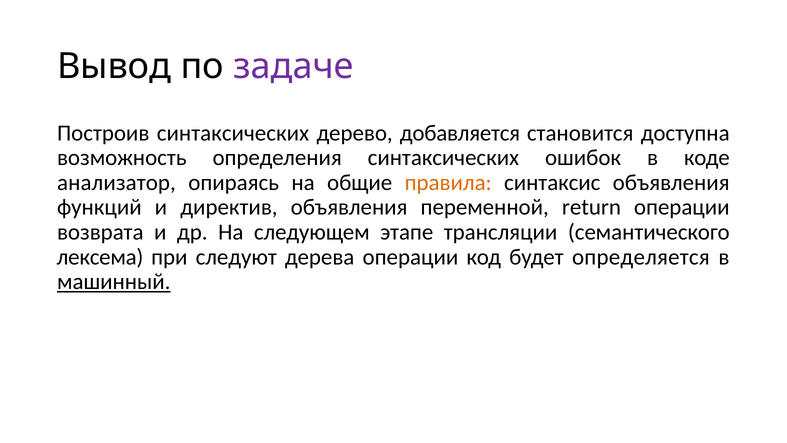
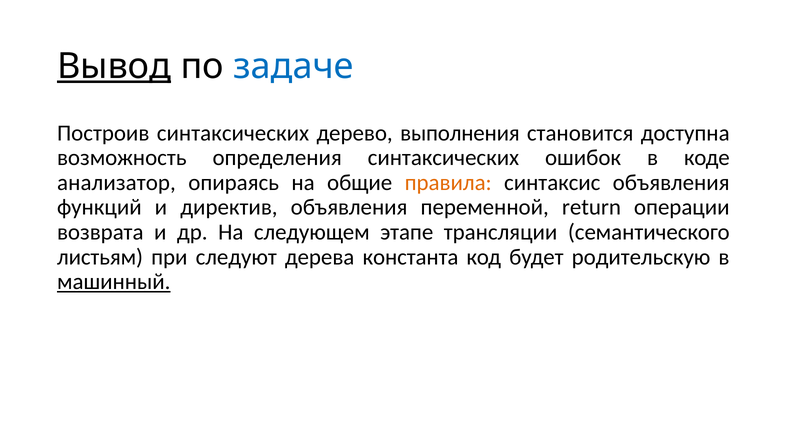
Вывод underline: none -> present
задаче colour: purple -> blue
добавляется: добавляется -> выполнения
лексема: лексема -> листьям
дерева операции: операции -> константа
определяется: определяется -> родительскую
